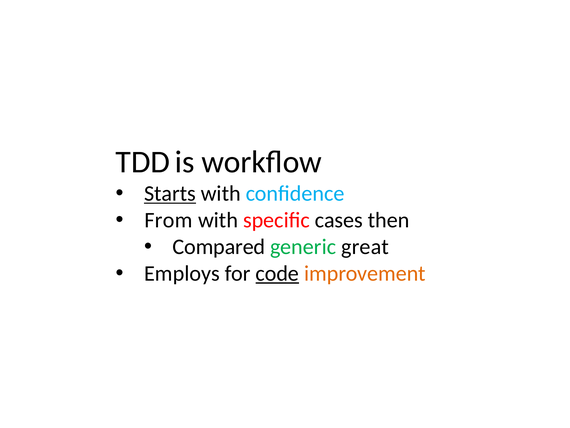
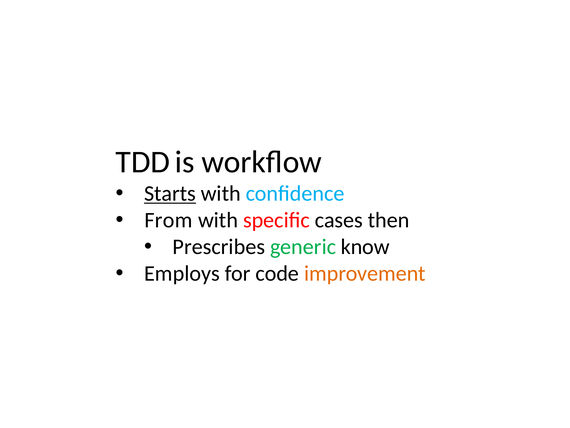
Compared: Compared -> Prescribes
great: great -> know
code underline: present -> none
